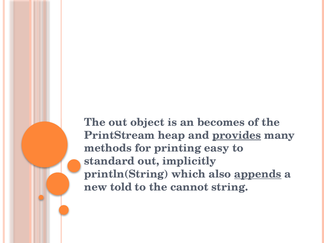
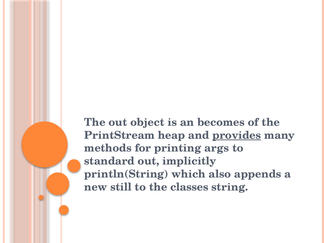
easy: easy -> args
appends underline: present -> none
told: told -> still
cannot: cannot -> classes
